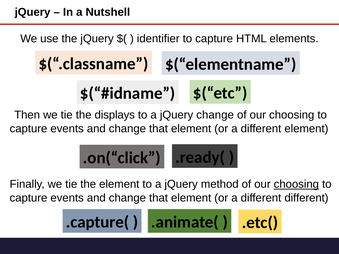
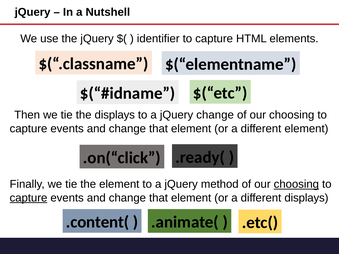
capture at (28, 198) underline: none -> present
different different: different -> displays
.capture(: .capture( -> .content(
